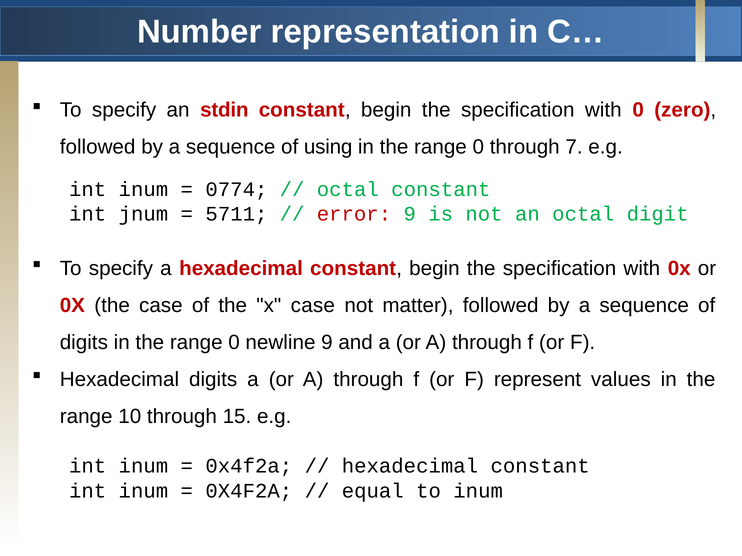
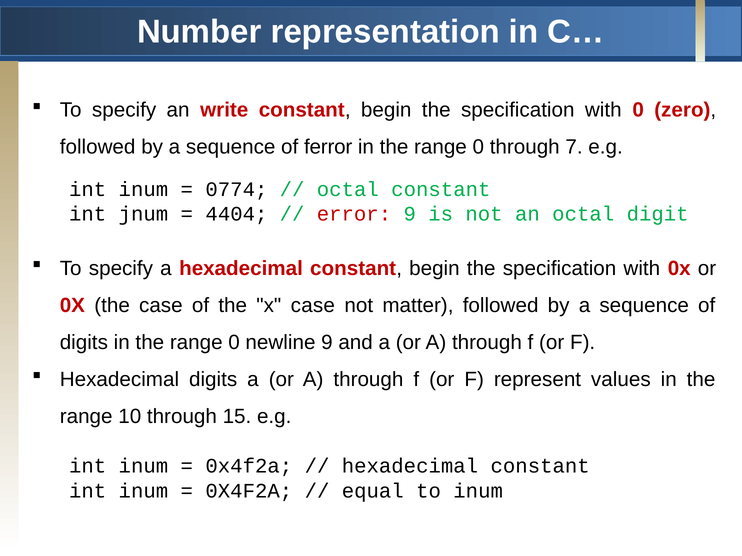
stdin: stdin -> write
using: using -> ferror
5711: 5711 -> 4404
